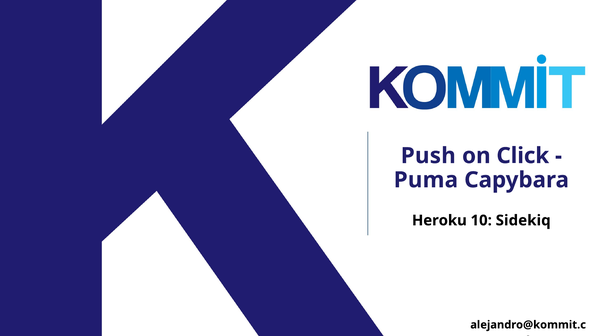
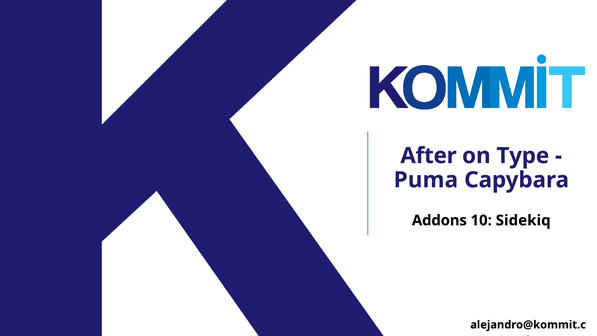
Push: Push -> After
Click: Click -> Type
Heroku: Heroku -> Addons
